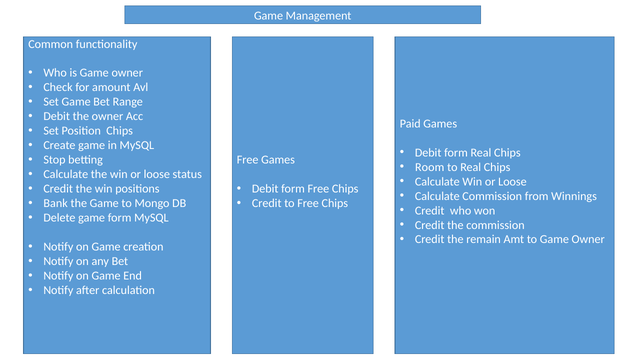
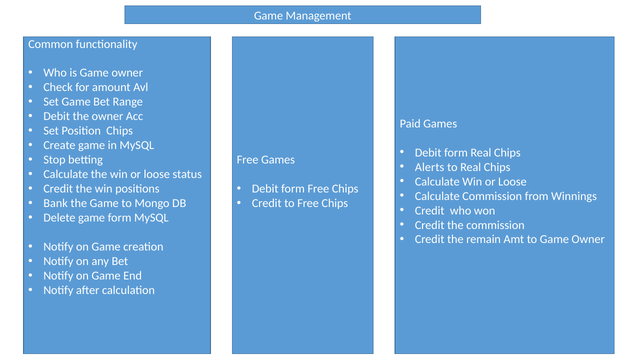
Room: Room -> Alerts
